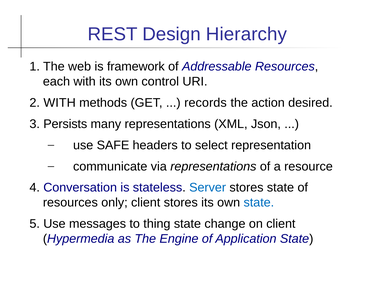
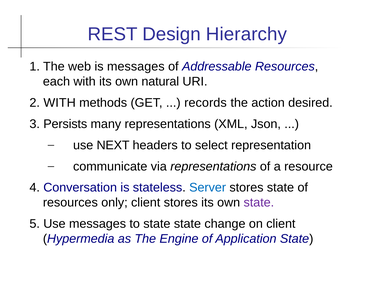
is framework: framework -> messages
control: control -> natural
SAFE: SAFE -> NEXT
state at (259, 203) colour: blue -> purple
to thing: thing -> state
